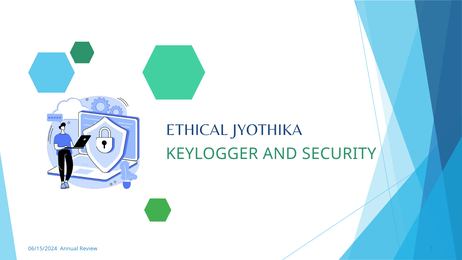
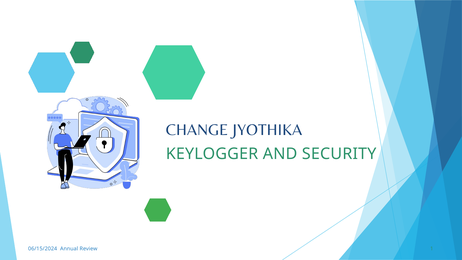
ETHICAL: ETHICAL -> CHANGE
